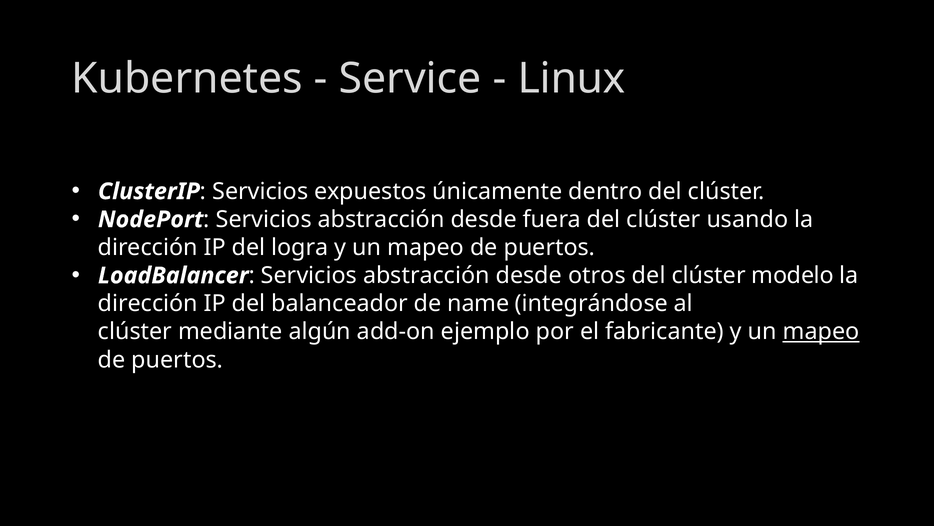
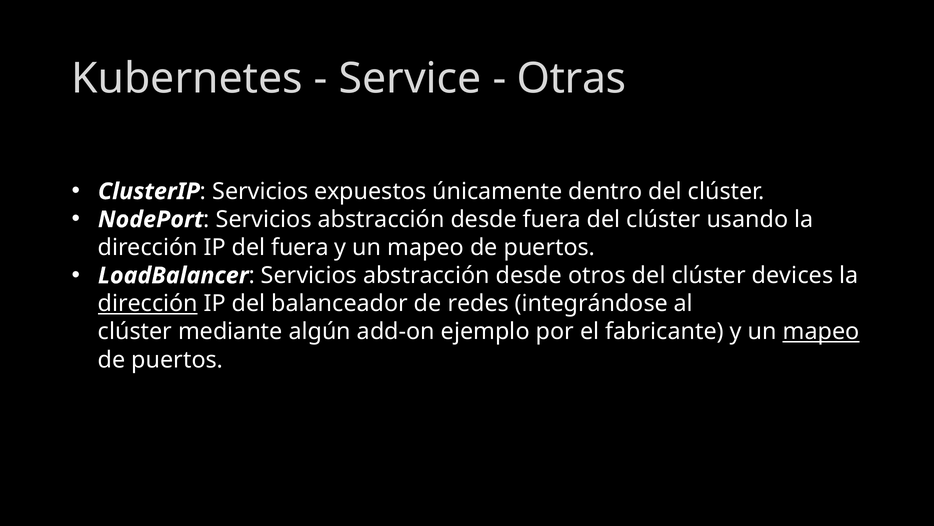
Linux: Linux -> Otras
del logra: logra -> fuera
modelo: modelo -> devices
dirección at (148, 303) underline: none -> present
name: name -> redes
